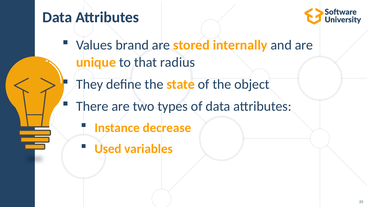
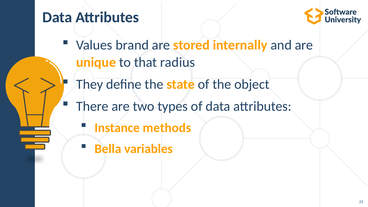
decrease: decrease -> methods
Used: Used -> Bella
